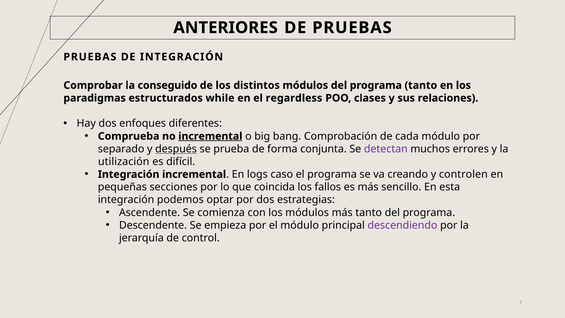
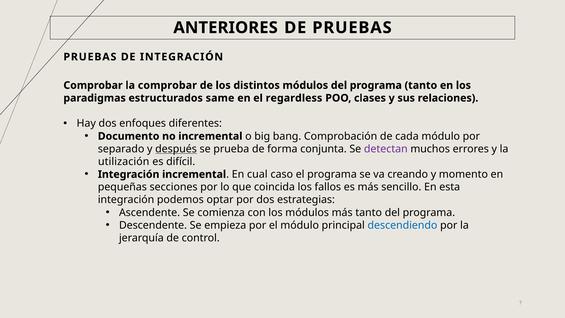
la conseguido: conseguido -> comprobar
while: while -> same
Comprueba: Comprueba -> Documento
incremental at (210, 136) underline: present -> none
logs: logs -> cual
controlen: controlen -> momento
descendiendo colour: purple -> blue
